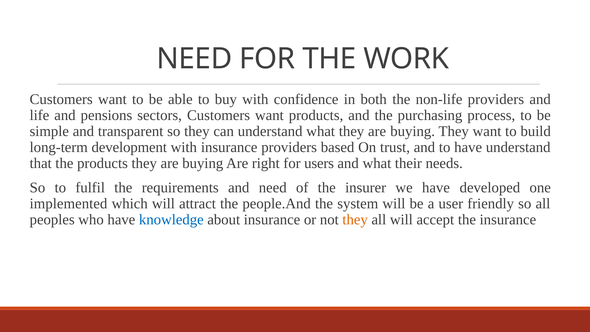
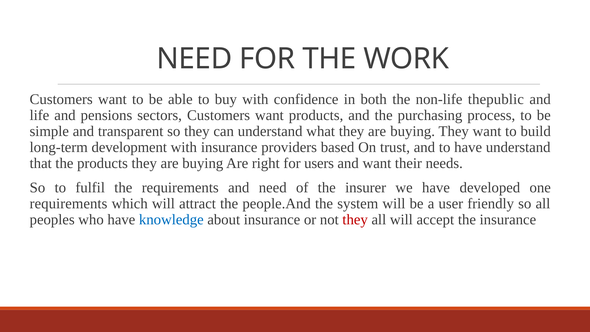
non-life providers: providers -> thepublic
and what: what -> want
implemented at (69, 204): implemented -> requirements
they at (355, 219) colour: orange -> red
